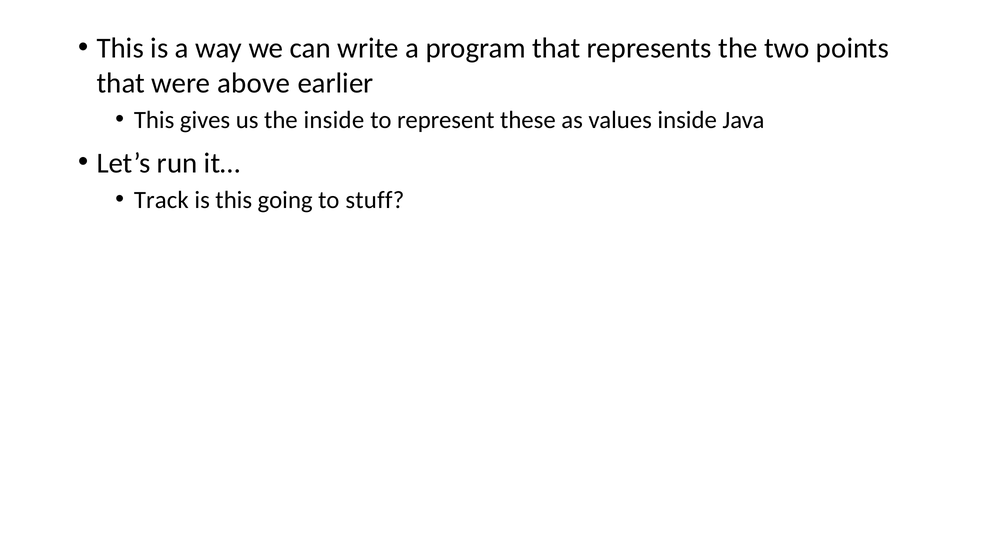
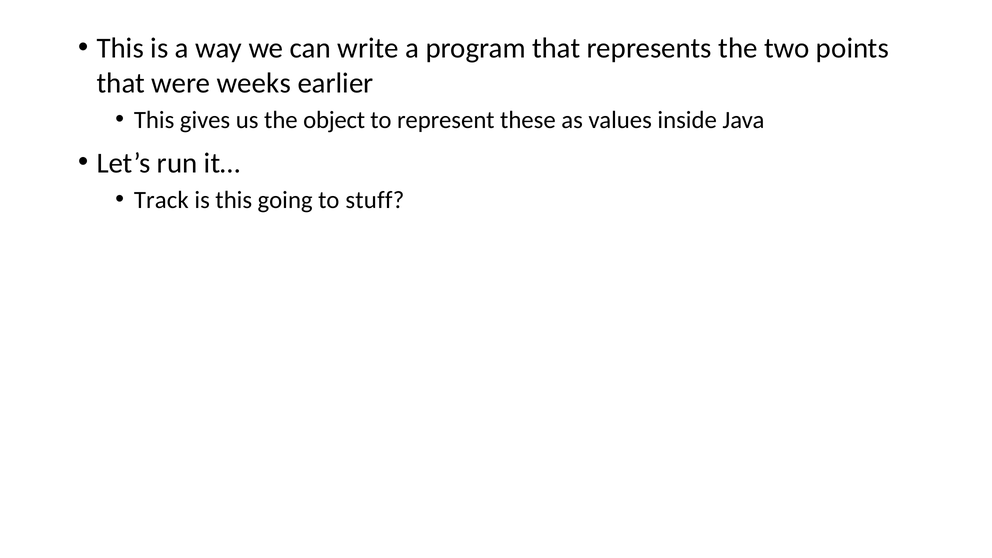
above: above -> weeks
the inside: inside -> object
